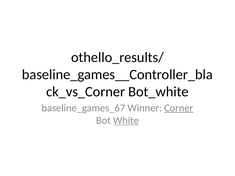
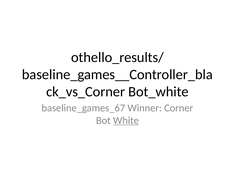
Corner underline: present -> none
